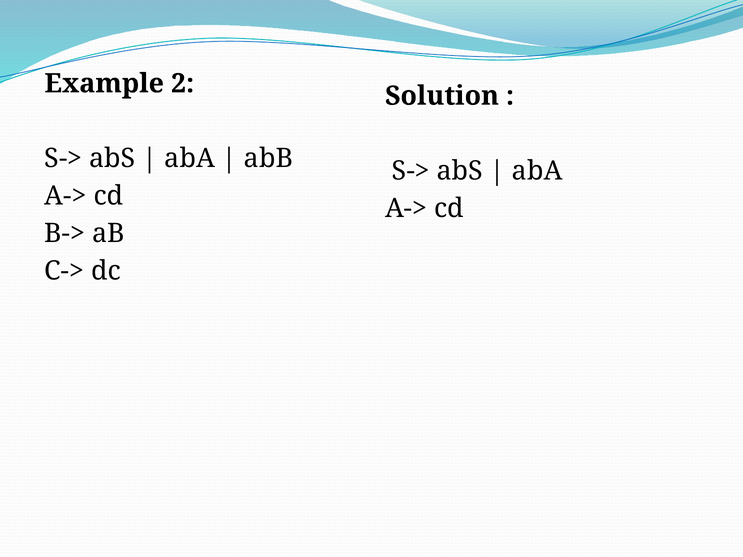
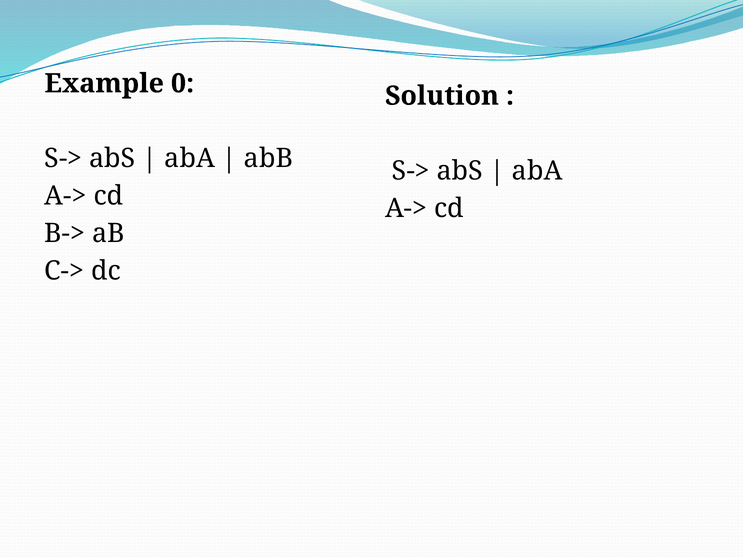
2: 2 -> 0
